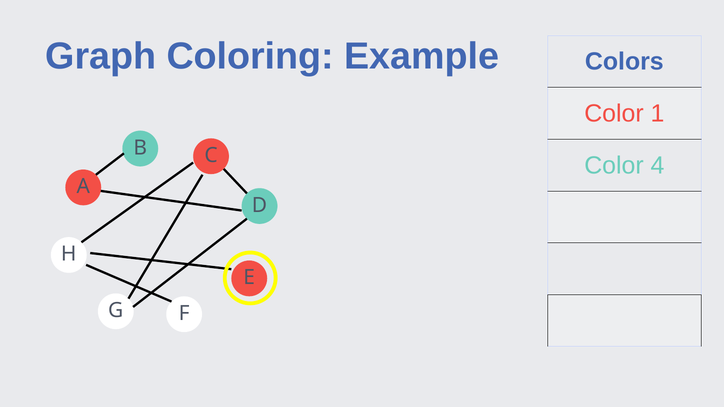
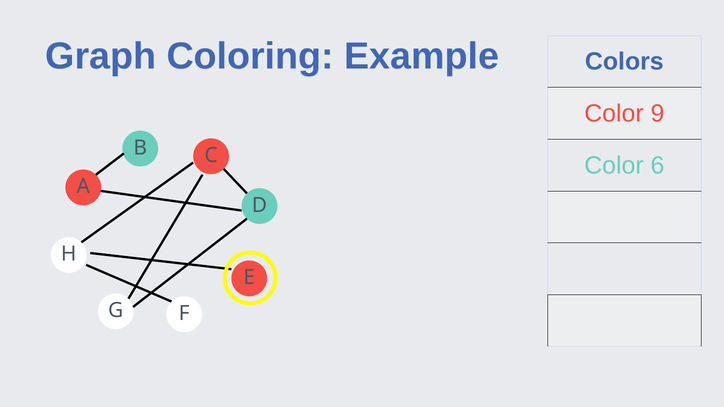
1: 1 -> 9
4: 4 -> 6
